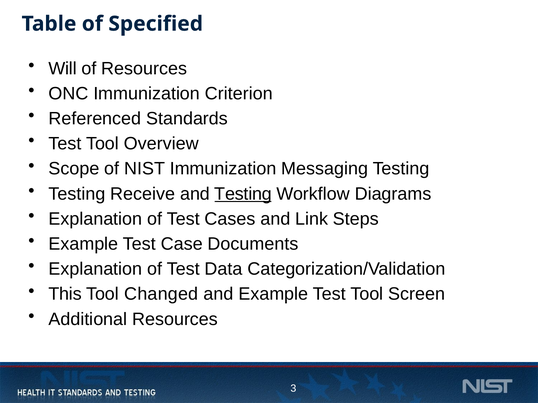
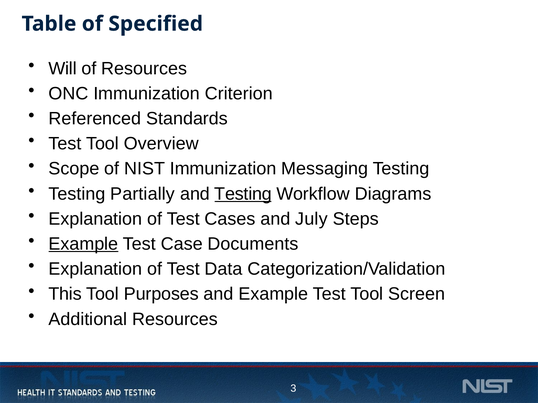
Receive: Receive -> Partially
Link: Link -> July
Example at (83, 244) underline: none -> present
Changed: Changed -> Purposes
